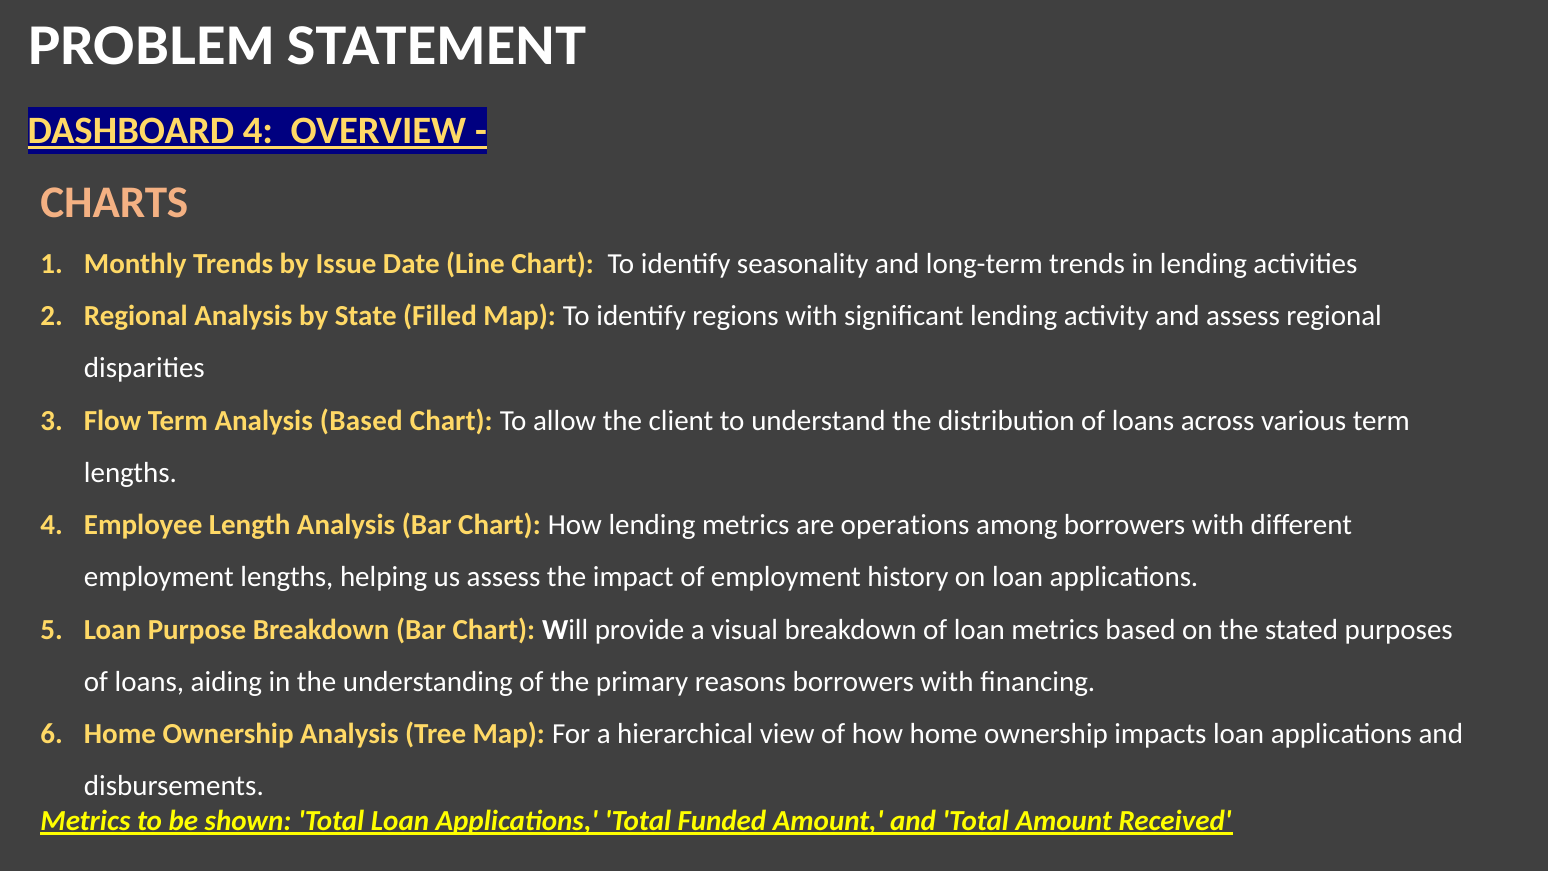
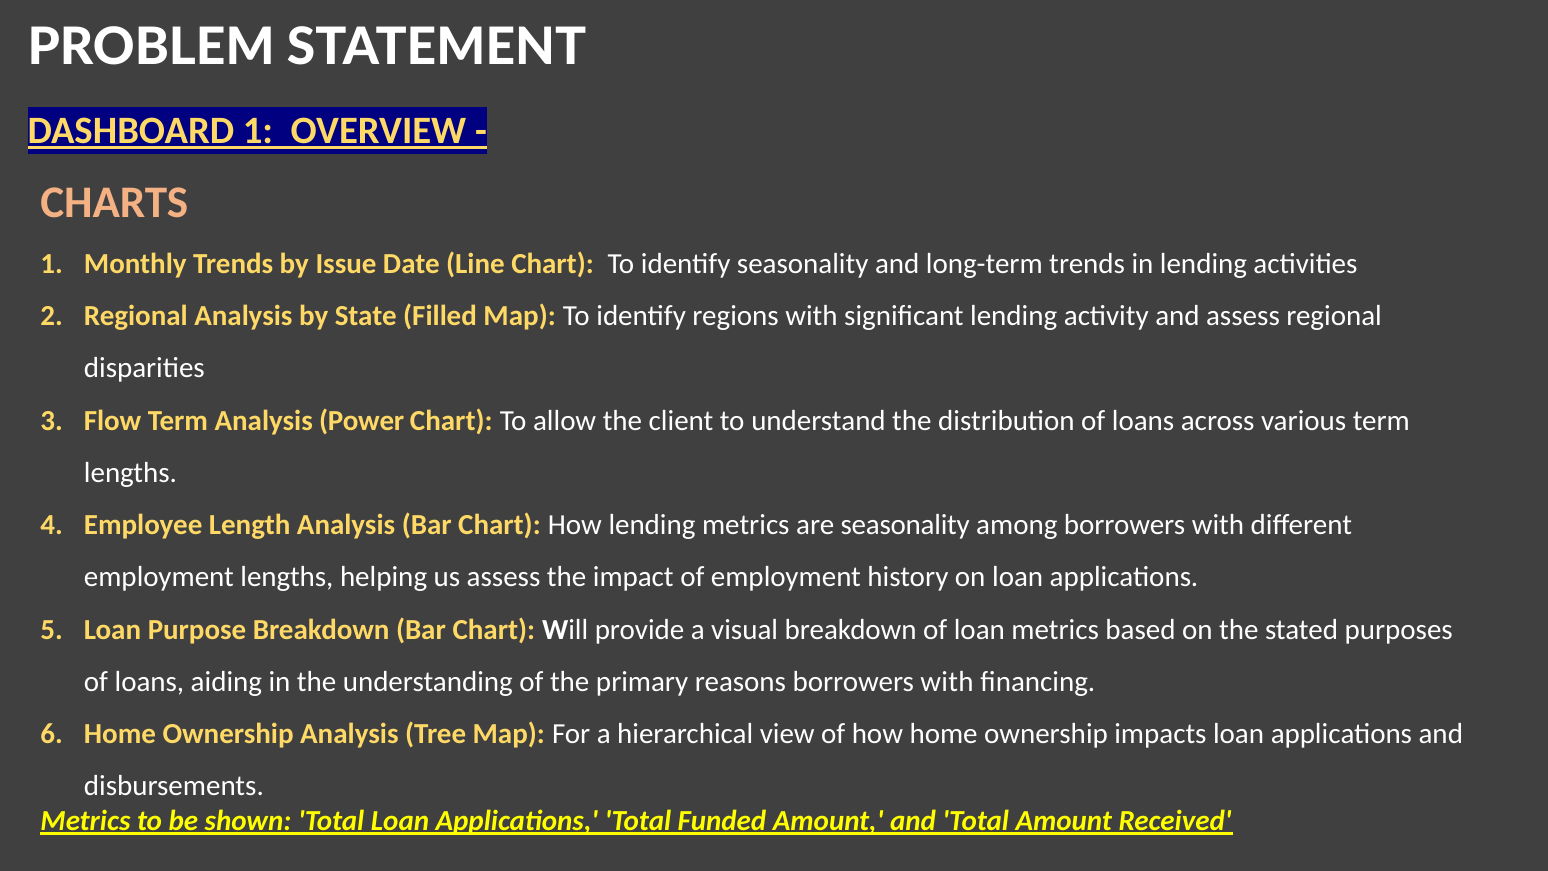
DASHBOARD 4: 4 -> 1
Analysis Based: Based -> Power
are operations: operations -> seasonality
